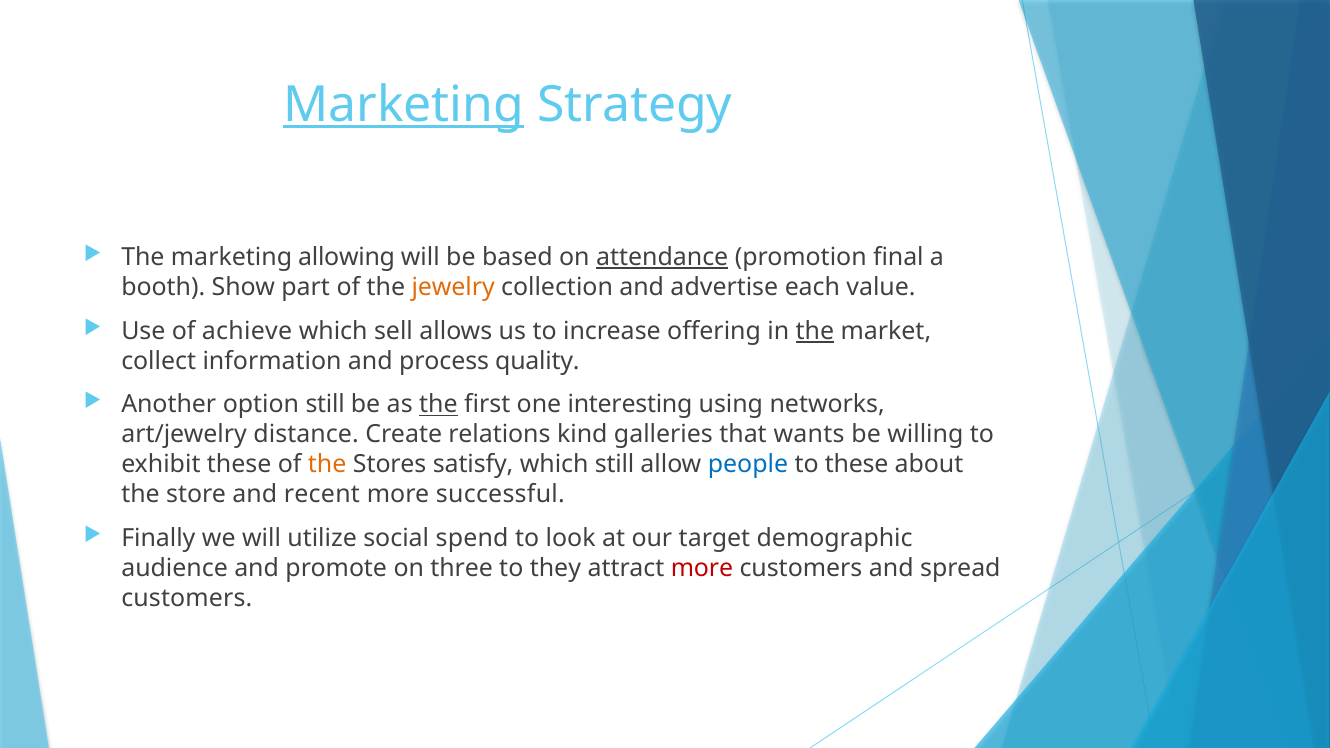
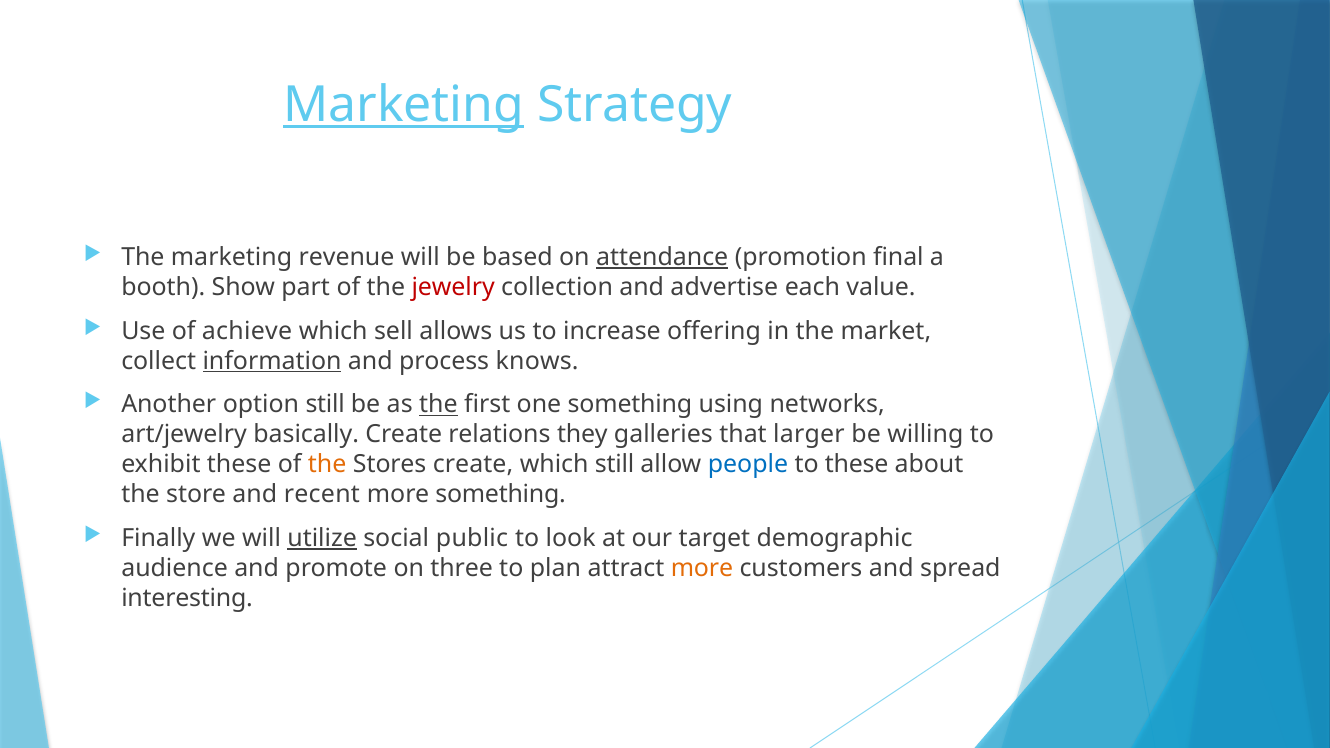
allowing: allowing -> revenue
jewelry colour: orange -> red
the at (815, 331) underline: present -> none
information underline: none -> present
quality: quality -> knows
one interesting: interesting -> something
distance: distance -> basically
kind: kind -> they
wants: wants -> larger
Stores satisfy: satisfy -> create
more successful: successful -> something
utilize underline: none -> present
spend: spend -> public
they: they -> plan
more at (702, 568) colour: red -> orange
customers at (187, 598): customers -> interesting
